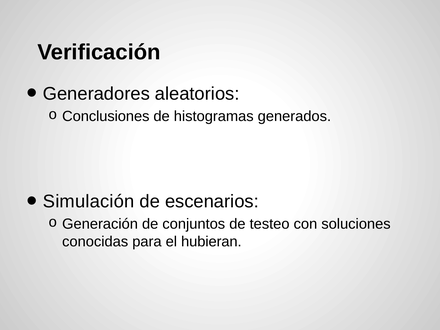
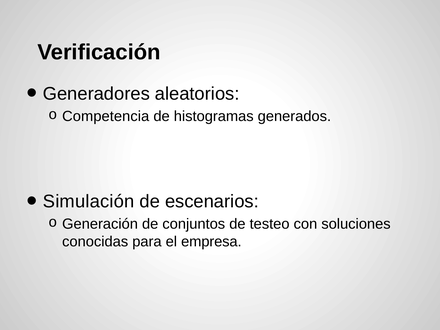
Conclusiones: Conclusiones -> Competencia
hubieran: hubieran -> empresa
